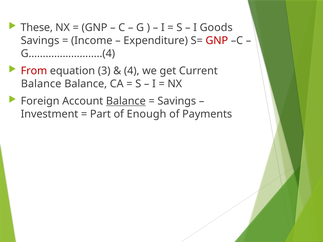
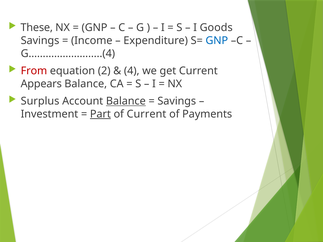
GNP at (217, 41) colour: red -> blue
3: 3 -> 2
Balance at (41, 84): Balance -> Appears
Foreign: Foreign -> Surplus
Part underline: none -> present
of Enough: Enough -> Current
